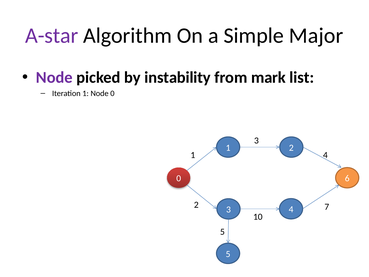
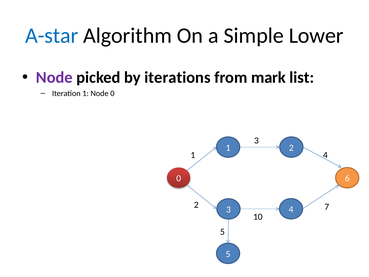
A-star colour: purple -> blue
Major: Major -> Lower
instability: instability -> iterations
